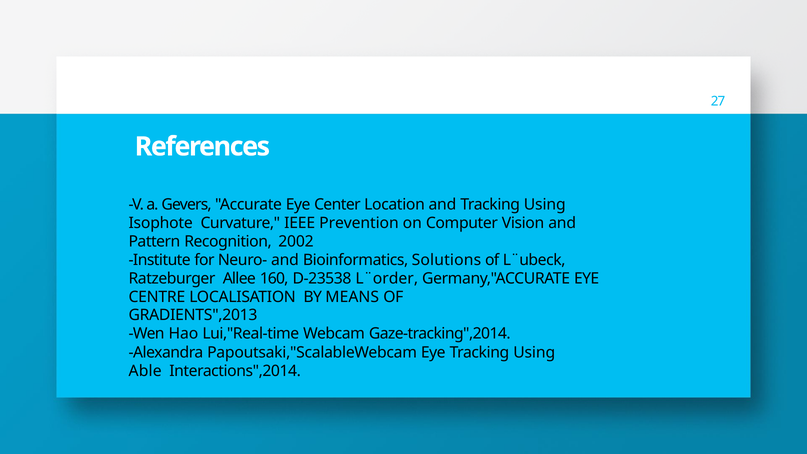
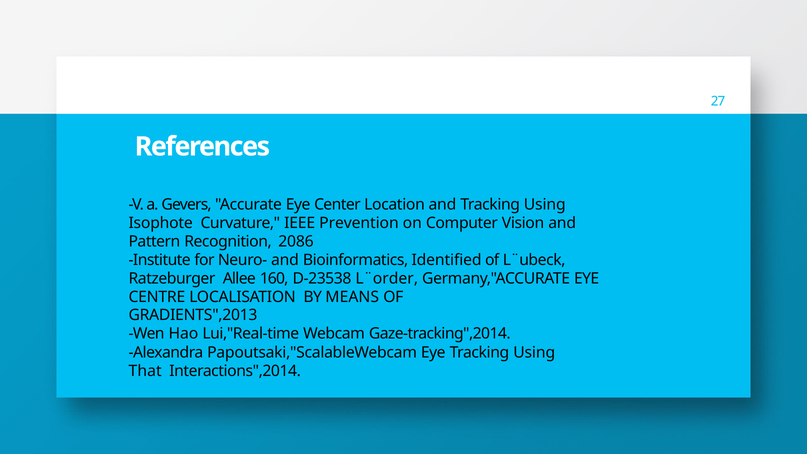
2002: 2002 -> 2086
Solutions: Solutions -> Identified
Able: Able -> That
